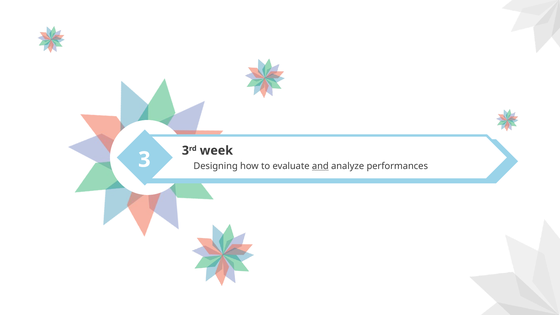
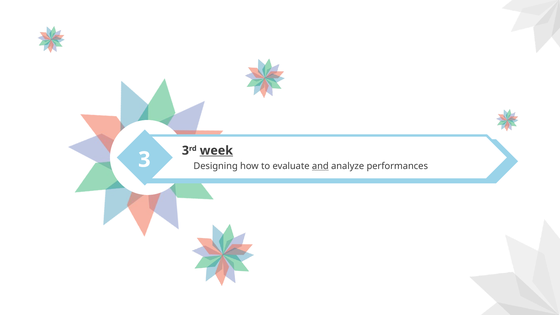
week underline: none -> present
